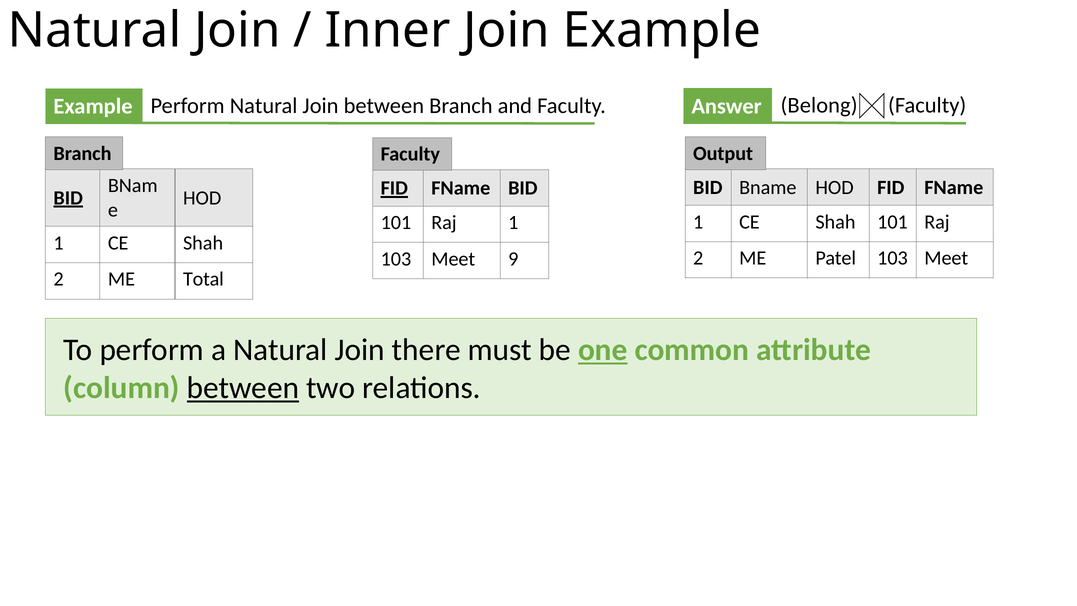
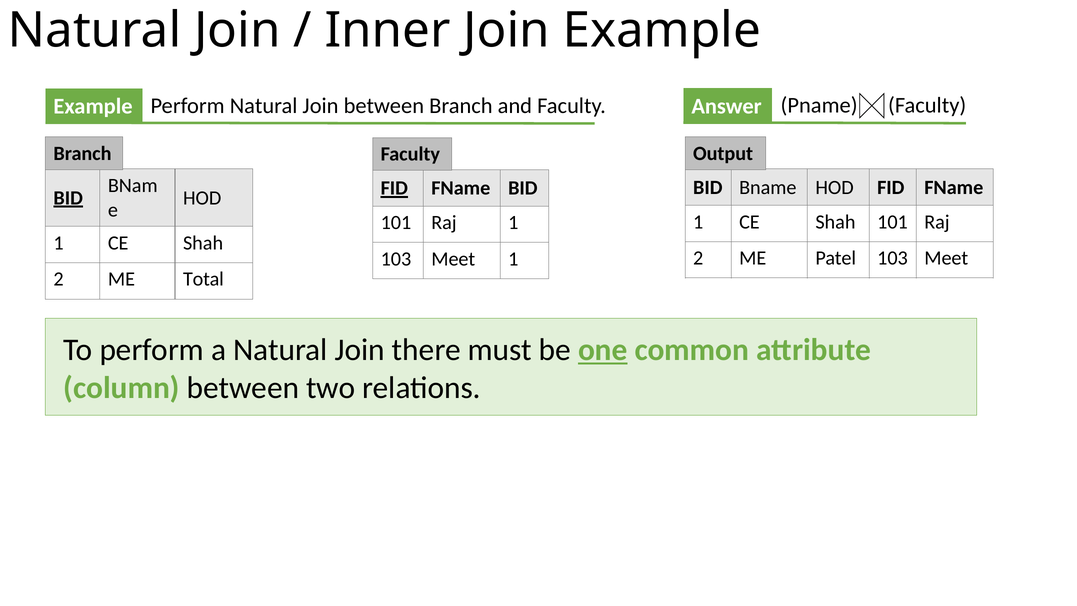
Belong: Belong -> Pname
Meet 9: 9 -> 1
between at (243, 388) underline: present -> none
